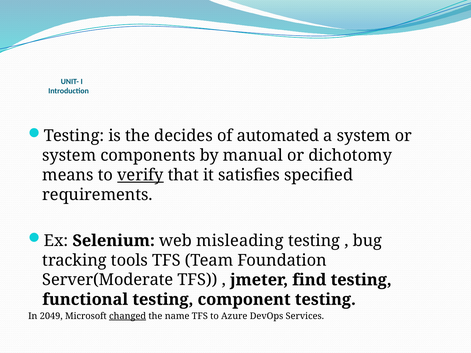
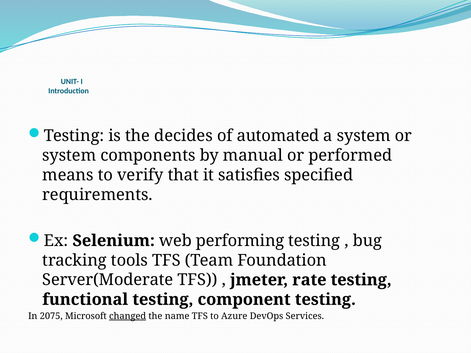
dichotomy: dichotomy -> performed
verify underline: present -> none
misleading: misleading -> performing
find: find -> rate
2049: 2049 -> 2075
